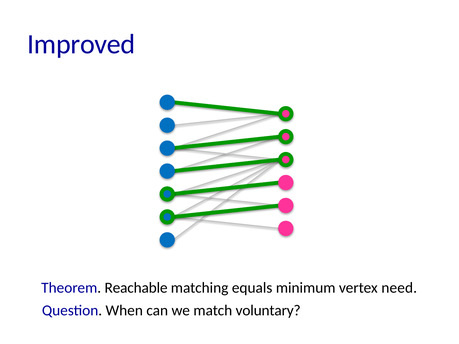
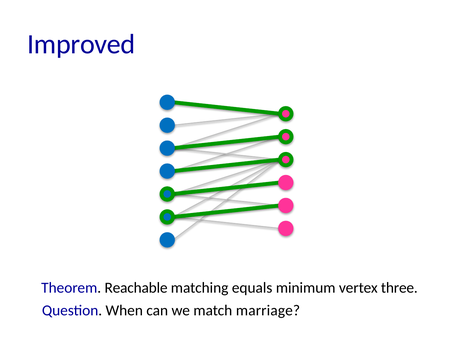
need: need -> three
voluntary: voluntary -> marriage
